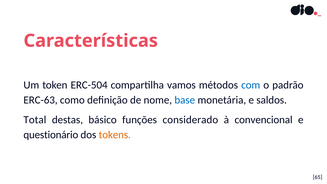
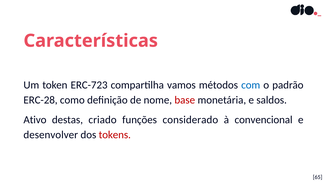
ERC-504: ERC-504 -> ERC-723
ERC-63: ERC-63 -> ERC-28
base colour: blue -> red
Total: Total -> Ativo
básico: básico -> criado
questionário: questionário -> desenvolver
tokens colour: orange -> red
